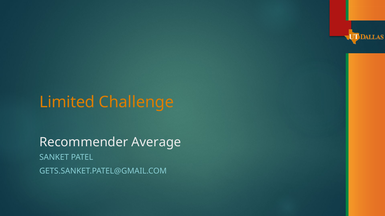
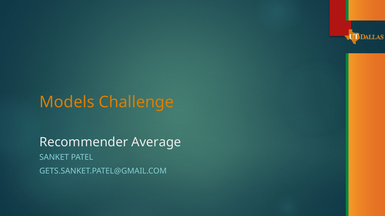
Limited: Limited -> Models
